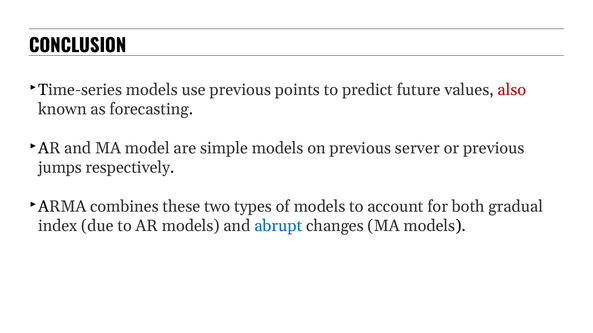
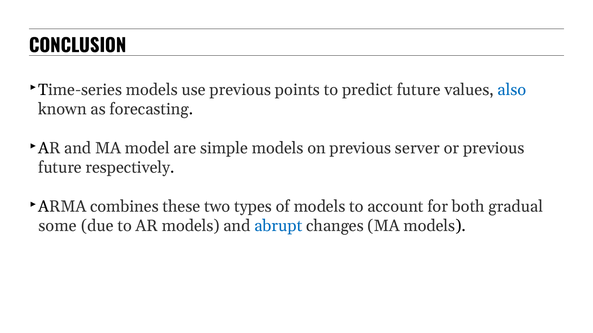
also colour: red -> blue
jumps at (60, 168): jumps -> future
index: index -> some
